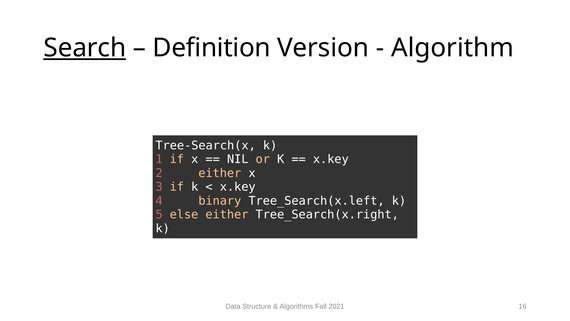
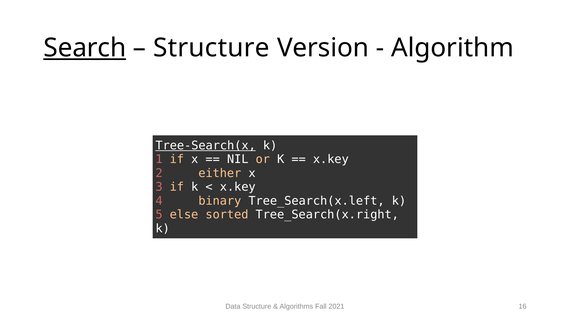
Definition at (212, 48): Definition -> Structure
Tree-Search(x underline: none -> present
else either: either -> sorted
